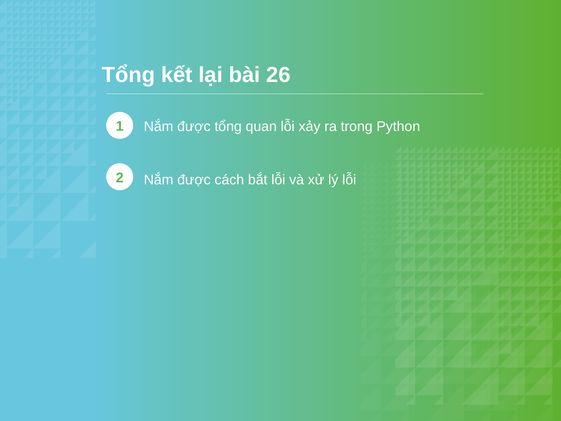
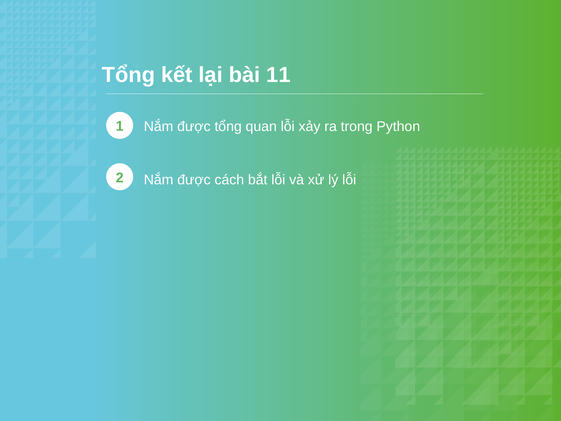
26: 26 -> 11
